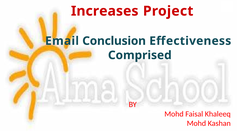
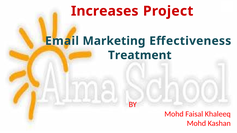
Conclusion: Conclusion -> Marketing
Comprised: Comprised -> Treatment
